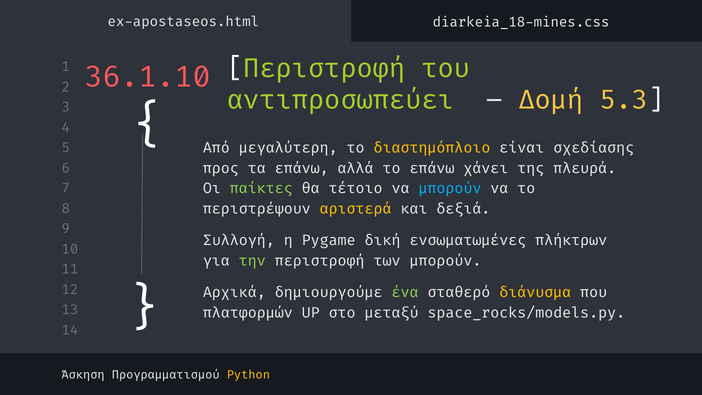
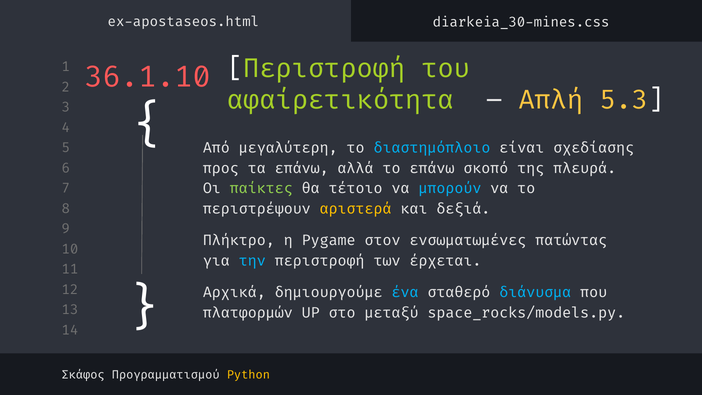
diarkeia_18-mines.css: diarkeia_18-mines.css -> diarkeia_30-mines.css
αντιπροσωπεύει: αντιπροσωπεύει -> αφαίρετικότητα
Δομή: Δομή -> Απλή
διαστημόπλοιο colour: yellow -> light blue
χάνει: χάνει -> σκοπό
Συλλογή: Συλλογή -> Πλήκτρο
δική: δική -> στον
πλήκτρων: πλήκτρων -> πατώντας
την colour: light green -> light blue
των μπορούν: μπορούν -> έρχεται
ένα colour: light green -> light blue
διάνυσμα colour: yellow -> light blue
Άσκηση: Άσκηση -> Σκάφος
